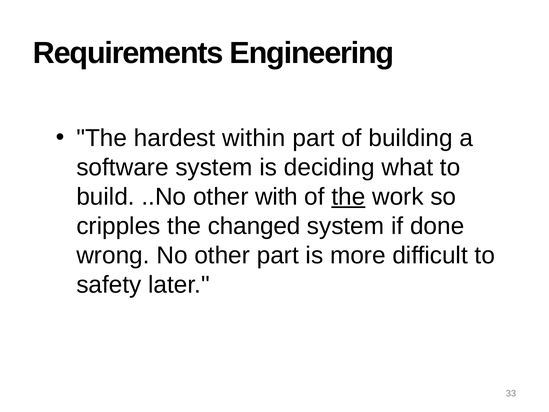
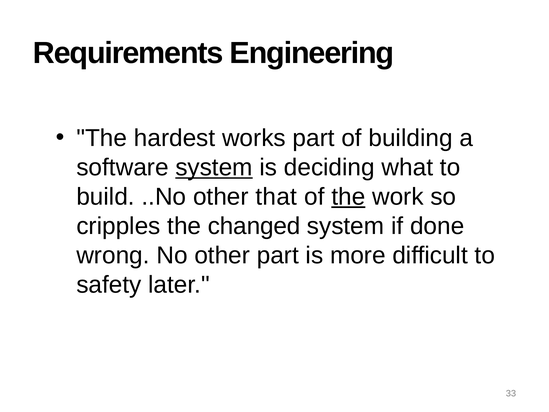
within: within -> works
system at (214, 167) underline: none -> present
with: with -> that
